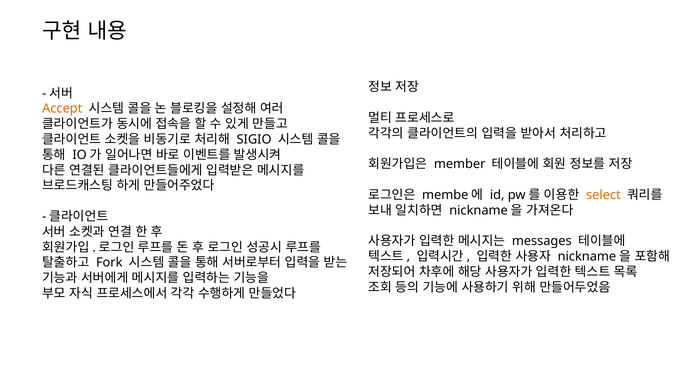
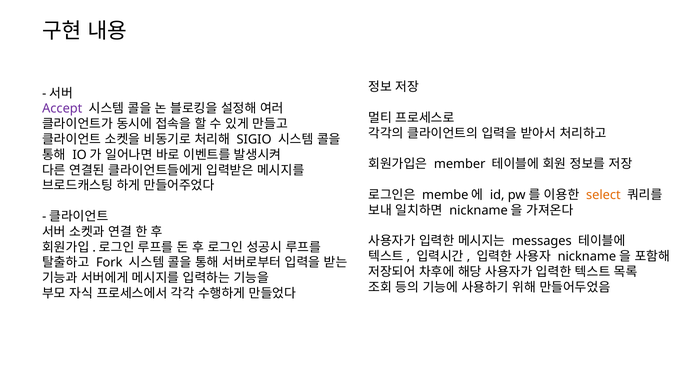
Accept colour: orange -> purple
